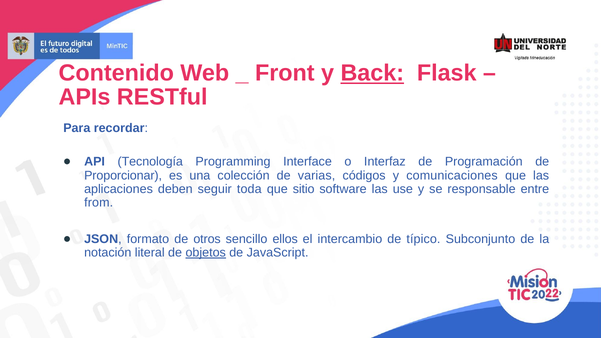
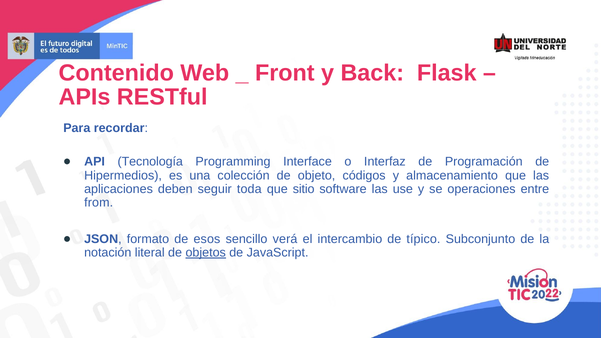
Back underline: present -> none
Proporcionar: Proporcionar -> Hipermedios
varias: varias -> objeto
comunicaciones: comunicaciones -> almacenamiento
responsable: responsable -> operaciones
otros: otros -> esos
ellos: ellos -> verá
